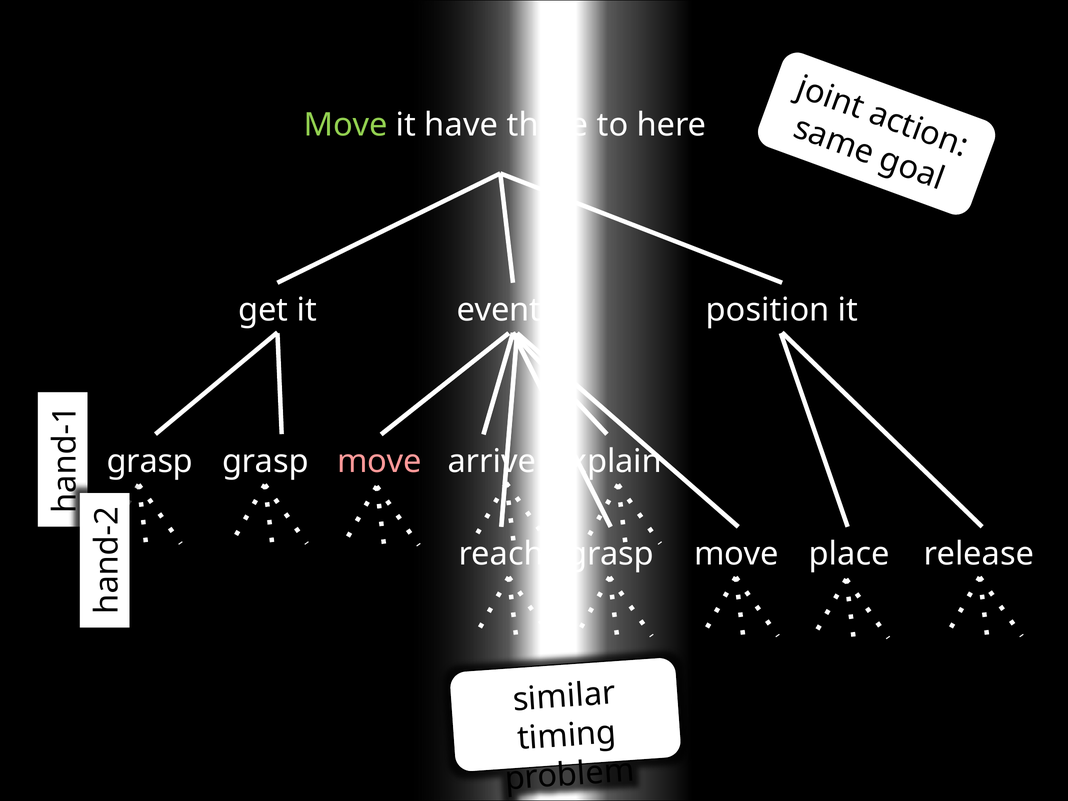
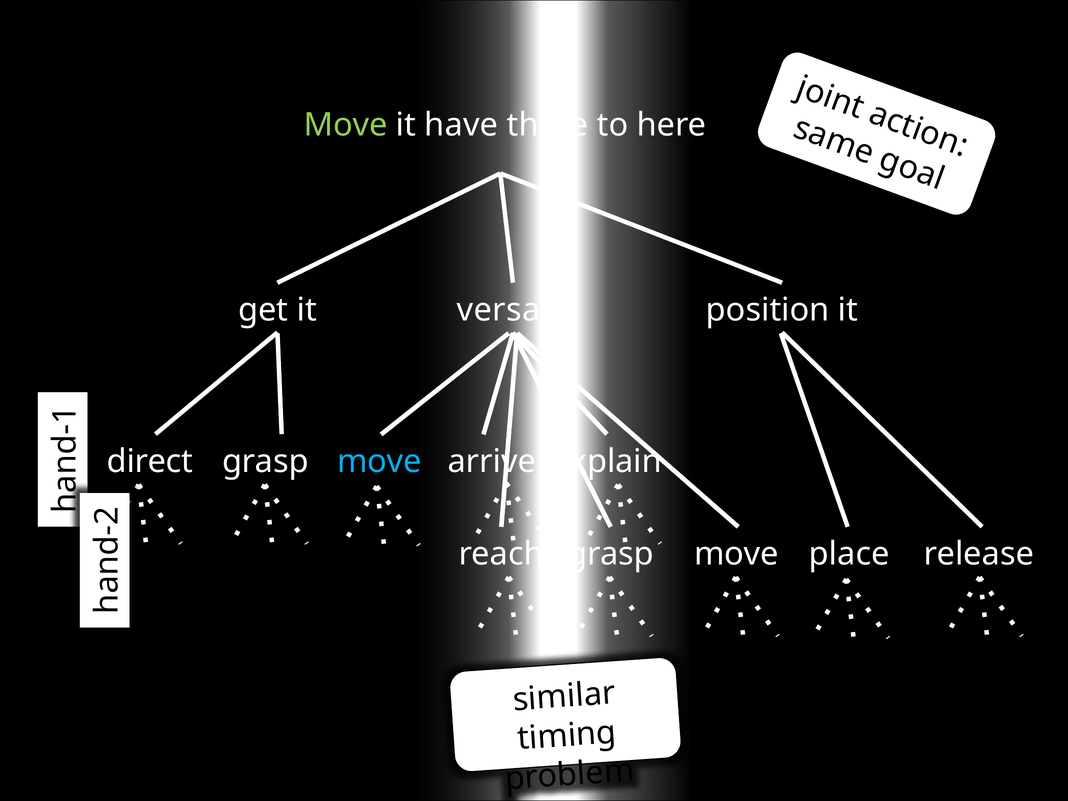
event: event -> versa
grasp at (150, 462): grasp -> direct
move at (379, 462) colour: pink -> light blue
